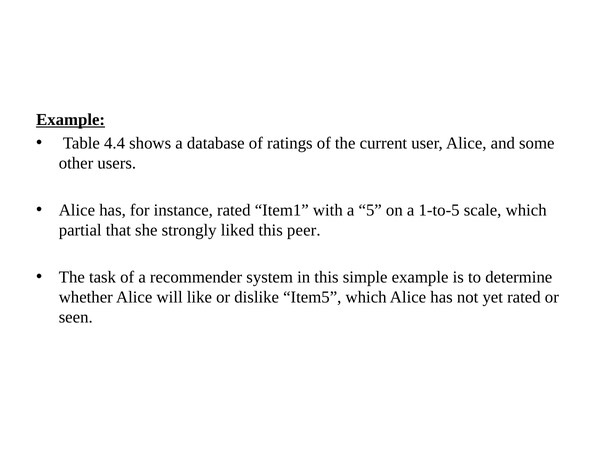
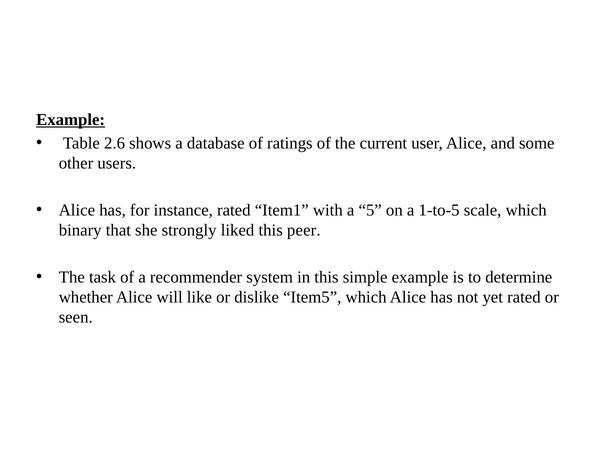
4.4: 4.4 -> 2.6
partial: partial -> binary
